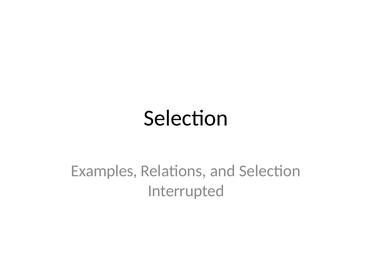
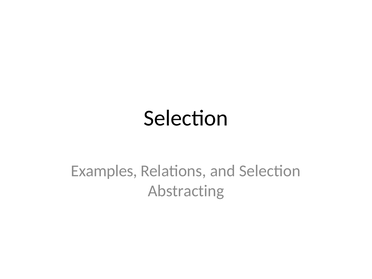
Interrupted: Interrupted -> Abstracting
